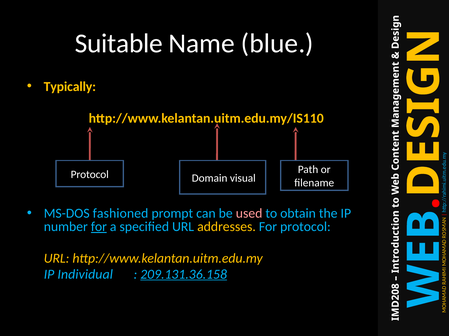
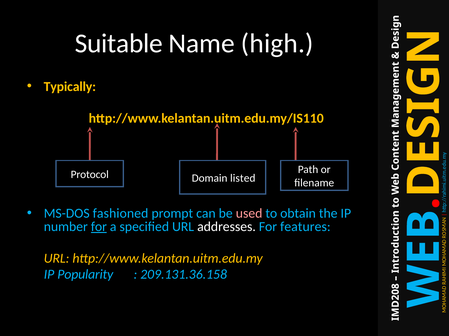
blue: blue -> high
visual: visual -> listed
addresses colour: yellow -> white
For protocol: protocol -> features
Individual: Individual -> Popularity
209.131.36.158 underline: present -> none
